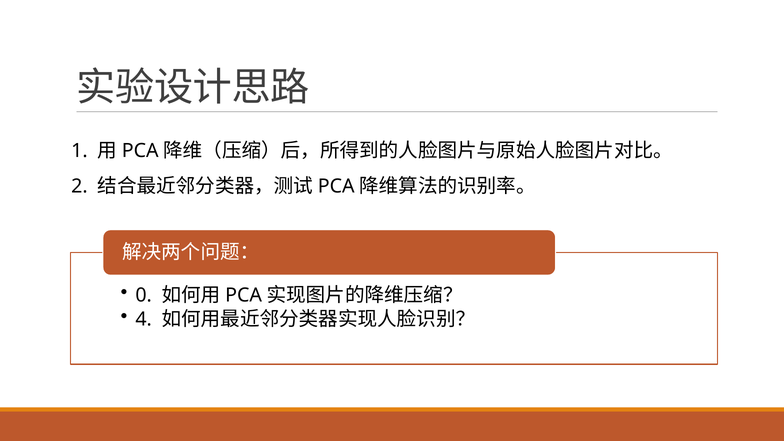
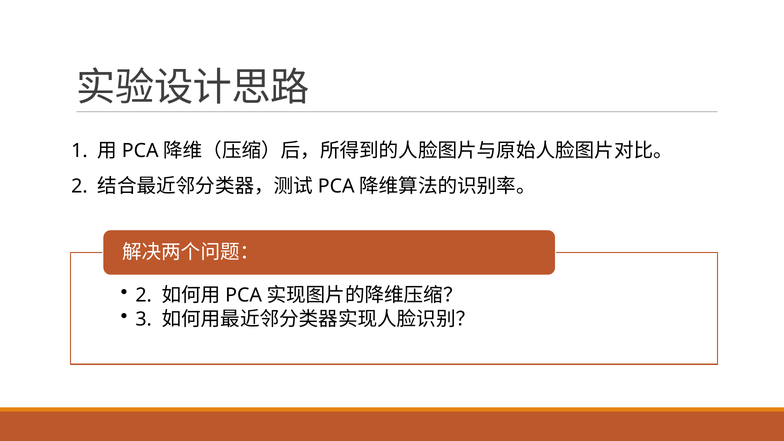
0 at (144, 295): 0 -> 2
4: 4 -> 3
